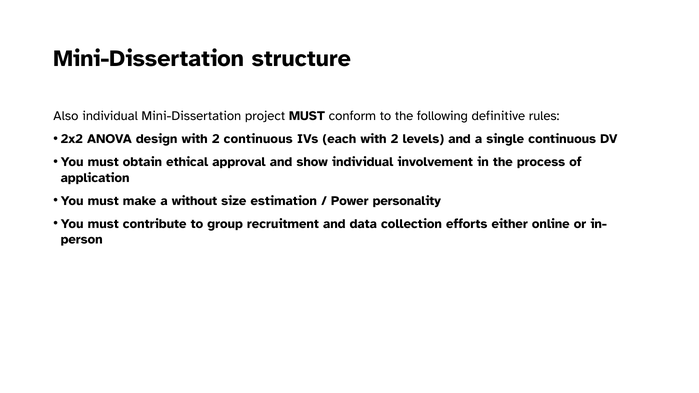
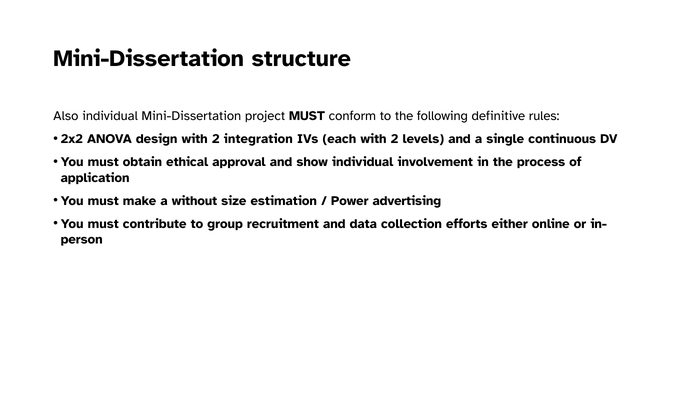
2 continuous: continuous -> integration
personality: personality -> advertising
